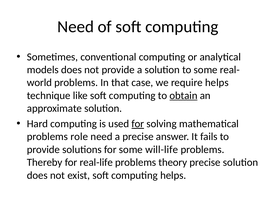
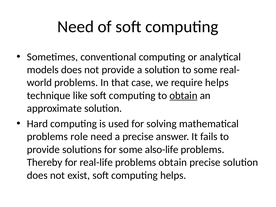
for at (138, 124) underline: present -> none
will-life: will-life -> also-life
problems theory: theory -> obtain
